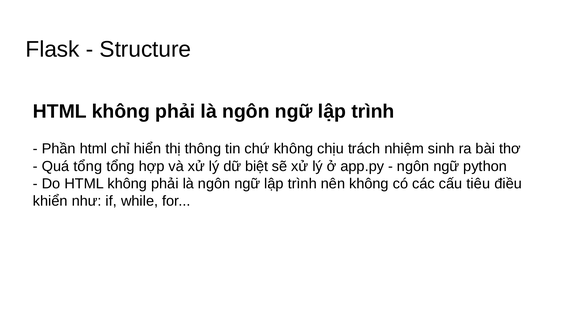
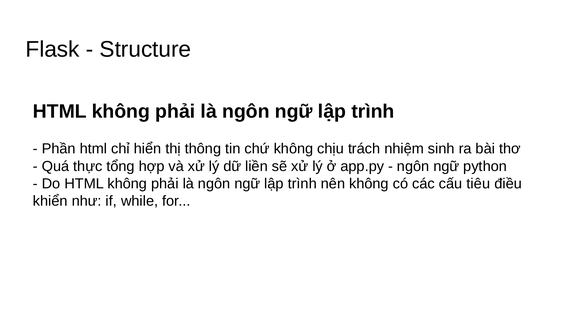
Quá tổng: tổng -> thực
biệt: biệt -> liền
